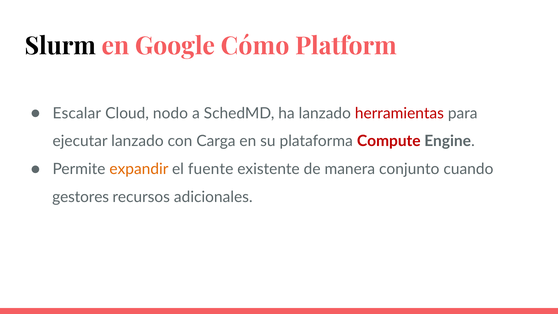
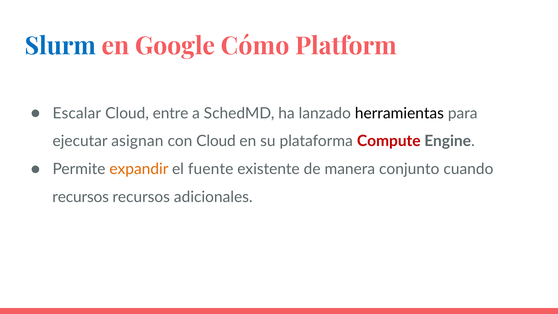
Slurm colour: black -> blue
nodo: nodo -> entre
herramientas colour: red -> black
ejecutar lanzado: lanzado -> asignan
con Carga: Carga -> Cloud
gestores at (81, 197): gestores -> recursos
